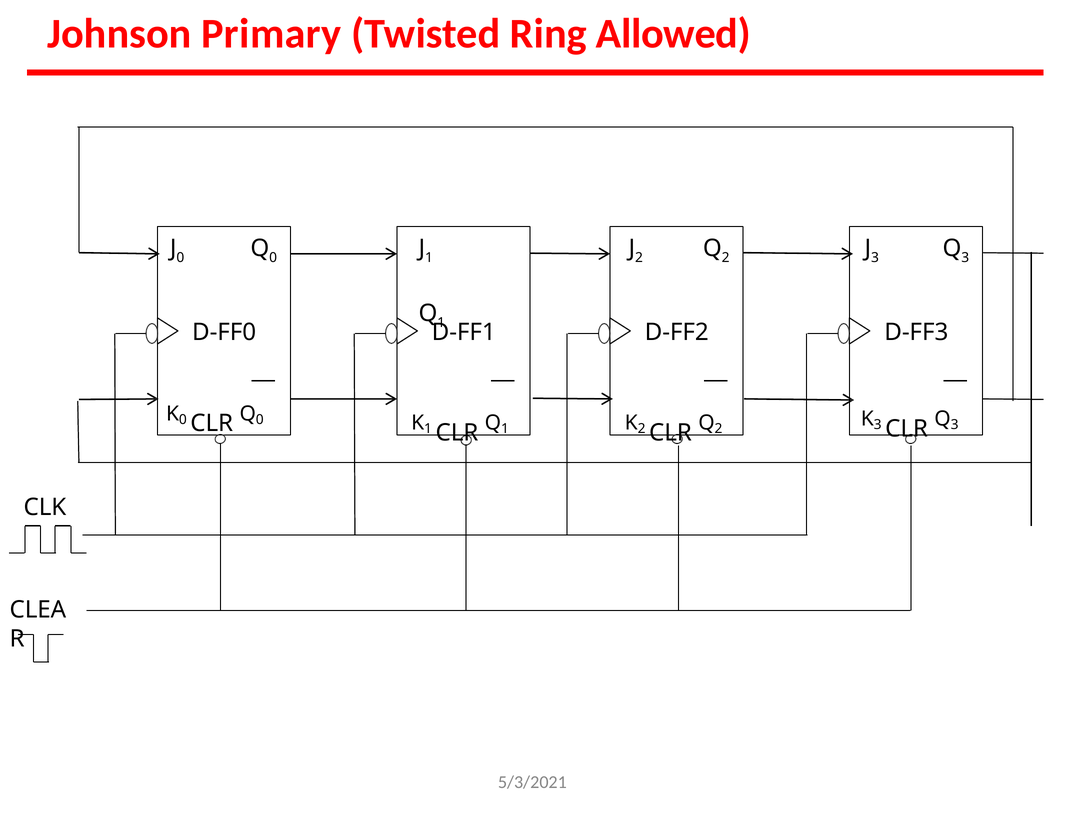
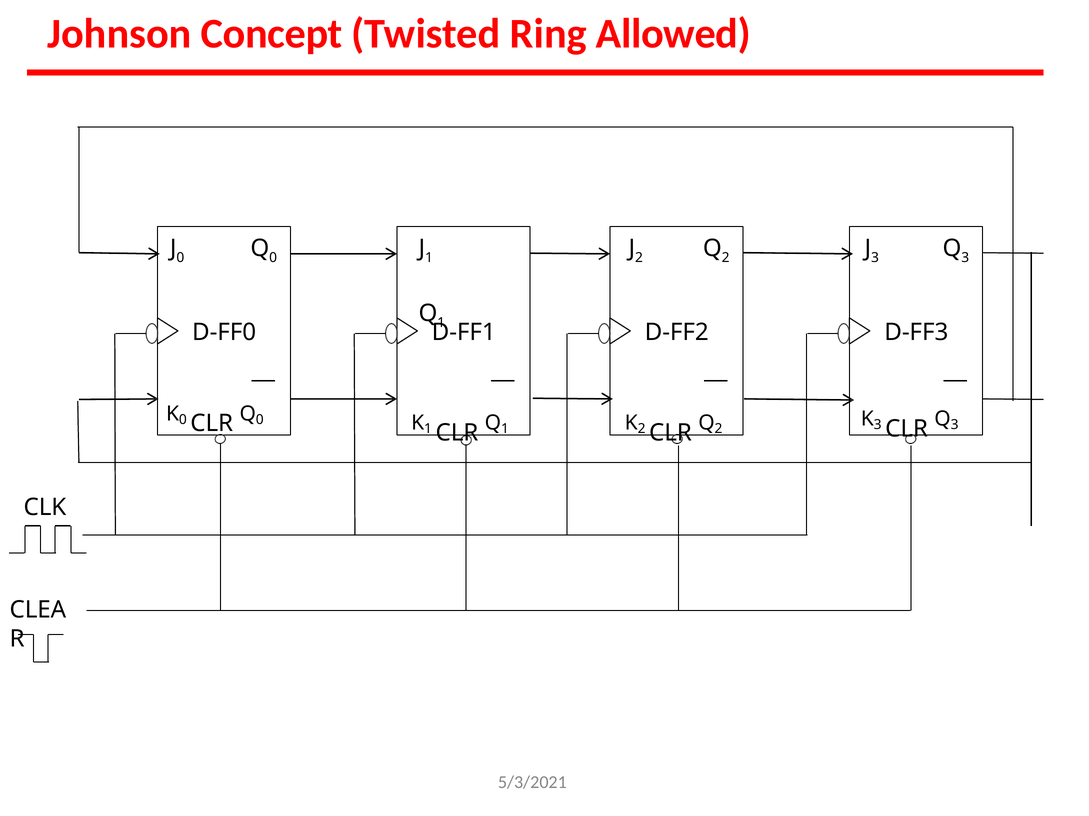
Primary: Primary -> Concept
